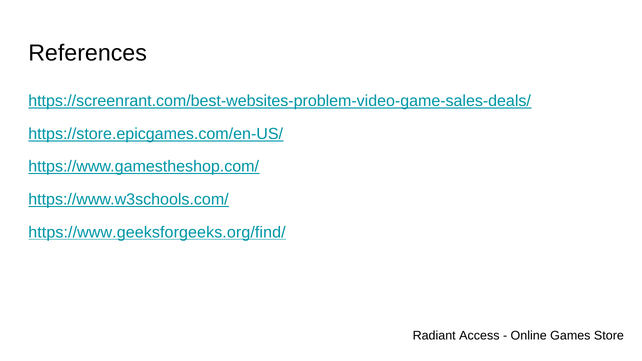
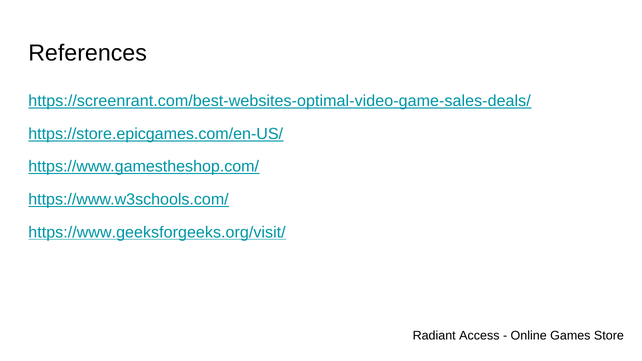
https://screenrant.com/best-websites-problem-video-game-sales-deals/: https://screenrant.com/best-websites-problem-video-game-sales-deals/ -> https://screenrant.com/best-websites-optimal-video-game-sales-deals/
https://www.geeksforgeeks.org/find/: https://www.geeksforgeeks.org/find/ -> https://www.geeksforgeeks.org/visit/
